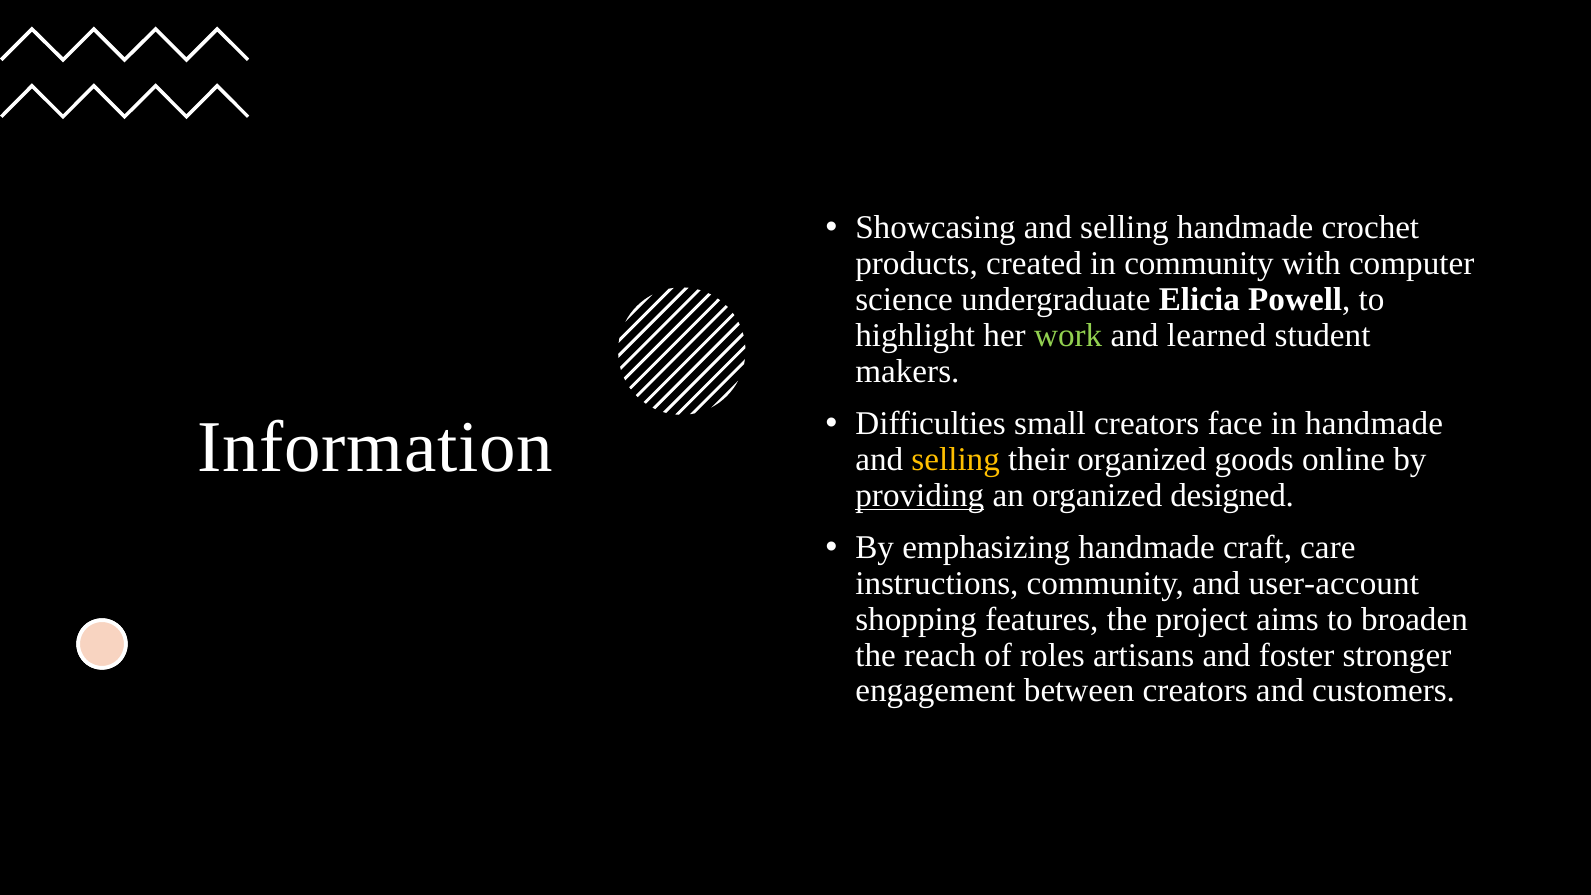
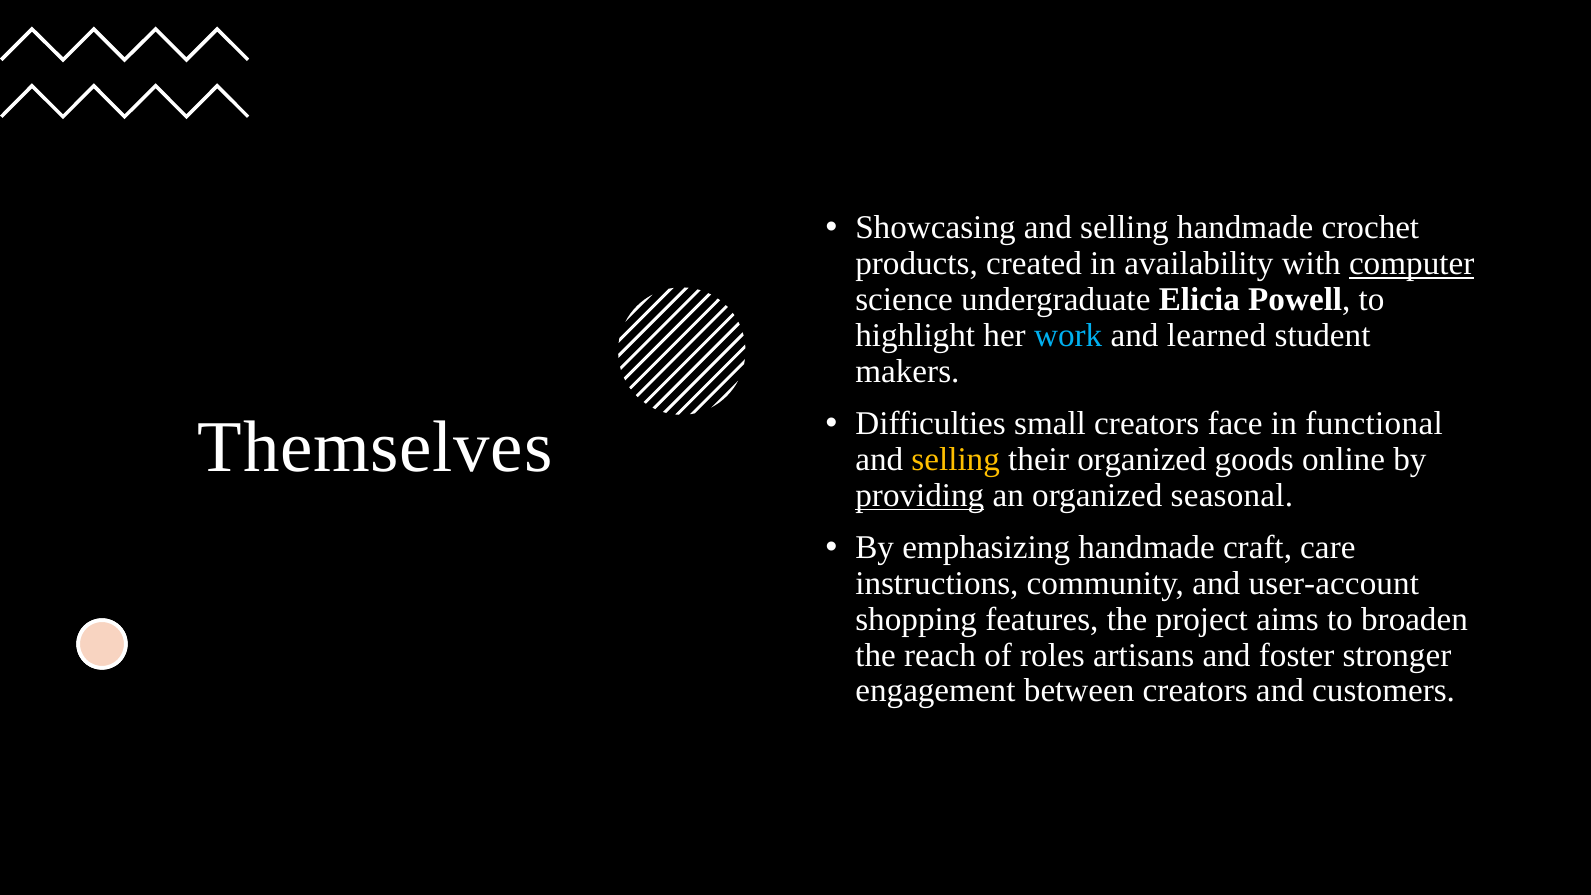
in community: community -> availability
computer underline: none -> present
work colour: light green -> light blue
in handmade: handmade -> functional
Information: Information -> Themselves
designed: designed -> seasonal
